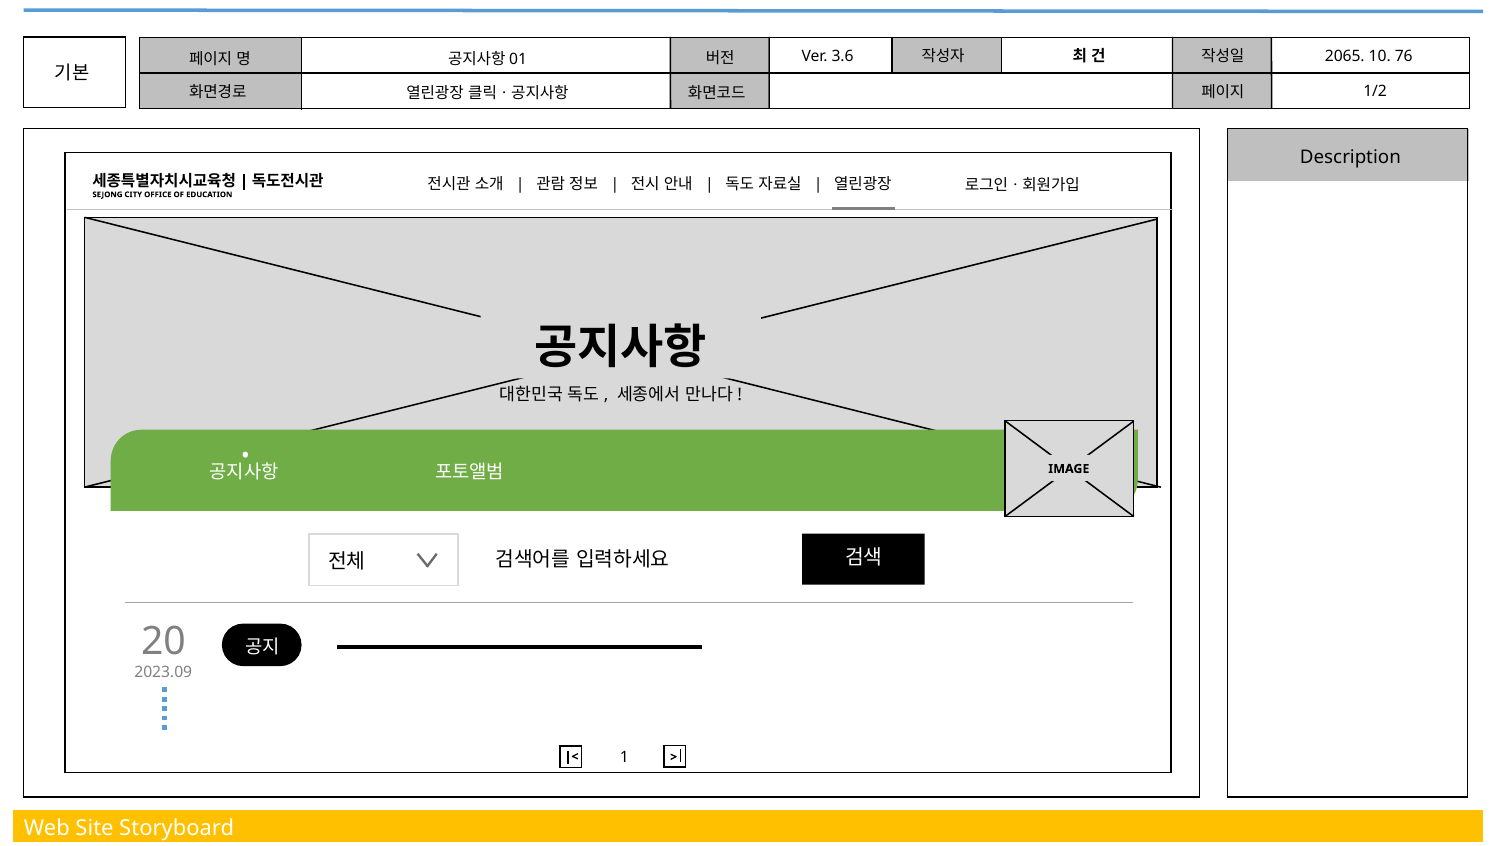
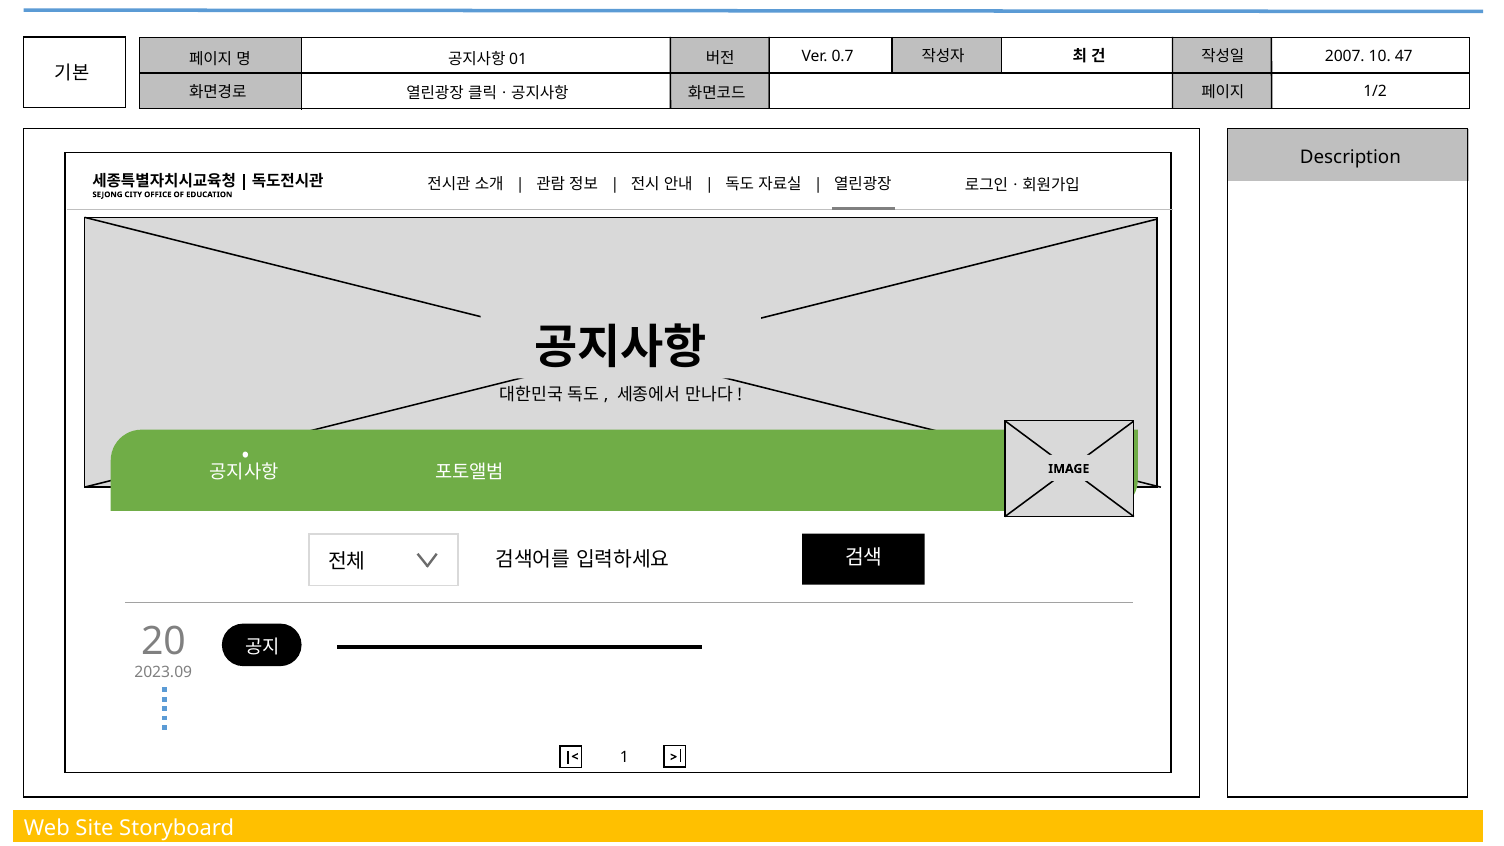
3.6: 3.6 -> 0.7
2065: 2065 -> 2007
76: 76 -> 47
